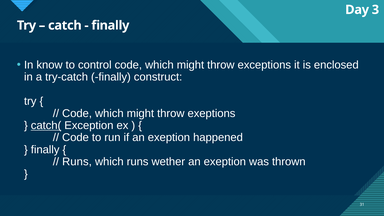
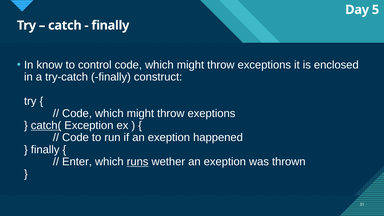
3: 3 -> 5
Runs at (77, 162): Runs -> Enter
runs at (138, 162) underline: none -> present
